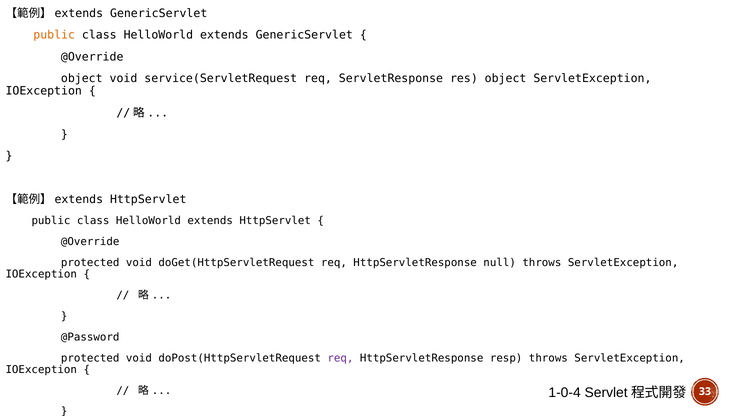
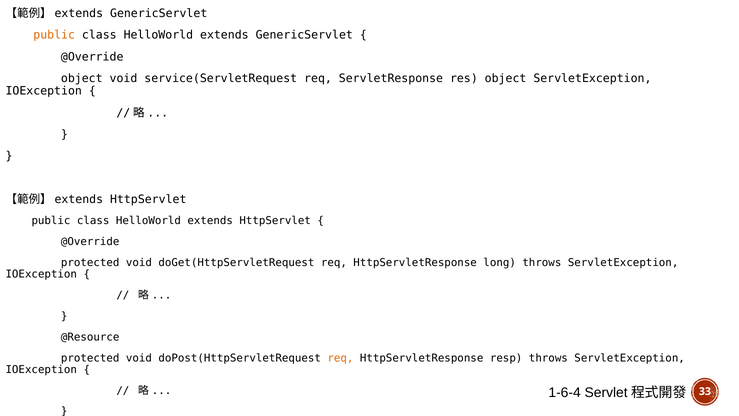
null: null -> long
@Password: @Password -> @Resource
req at (340, 358) colour: purple -> orange
1-0-4: 1-0-4 -> 1-6-4
